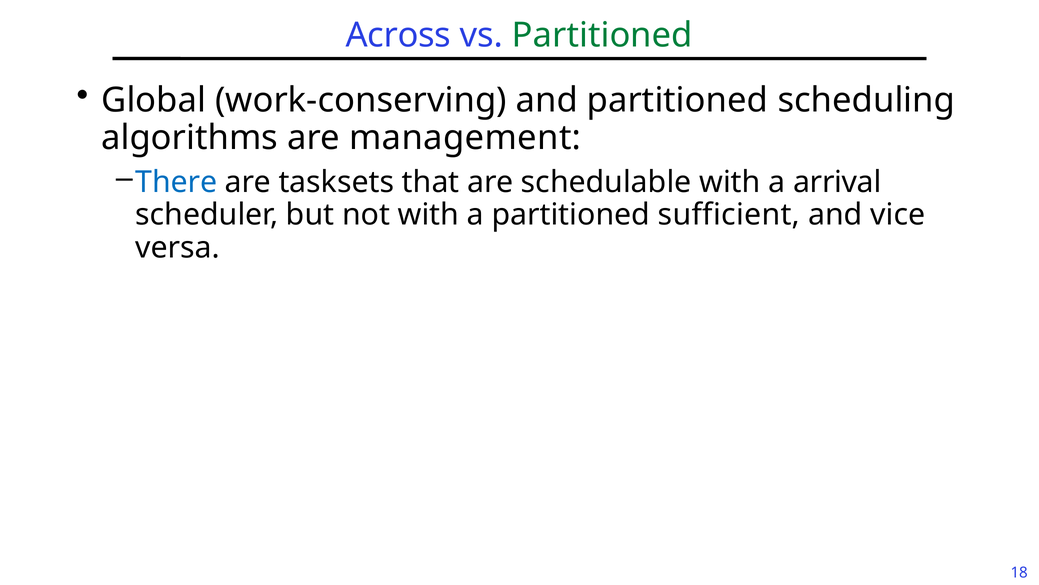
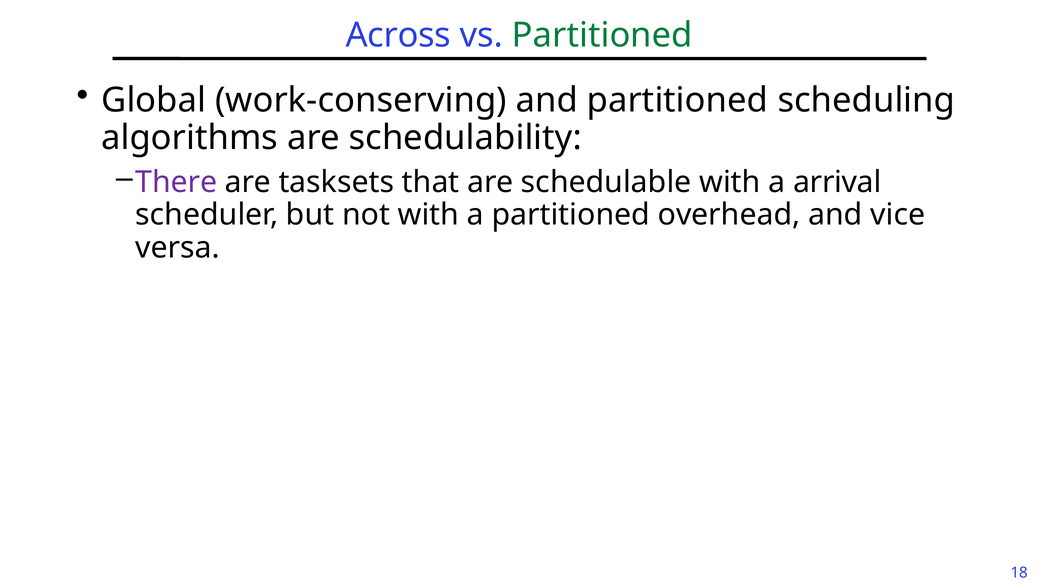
management: management -> schedulability
There colour: blue -> purple
sufficient: sufficient -> overhead
